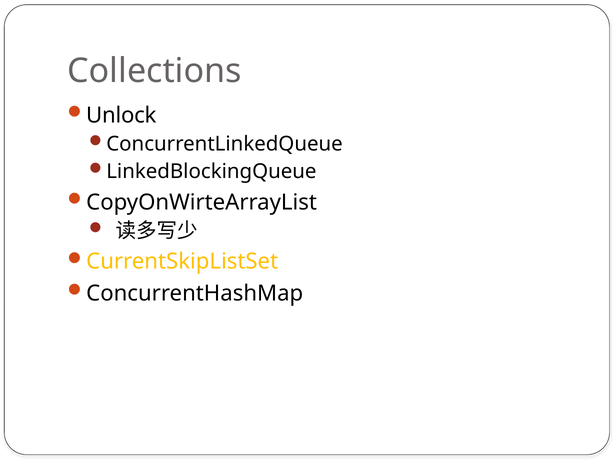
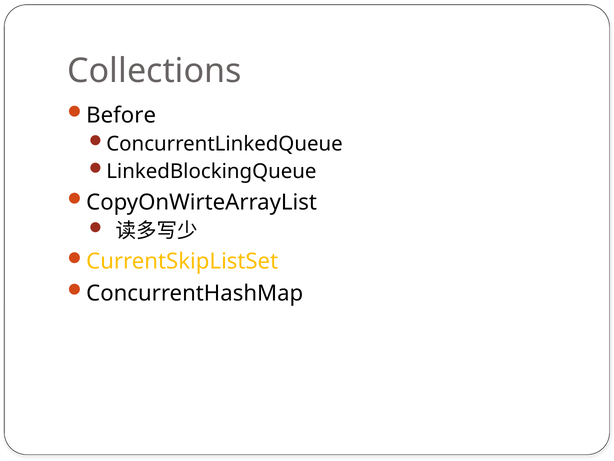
Unlock: Unlock -> Before
